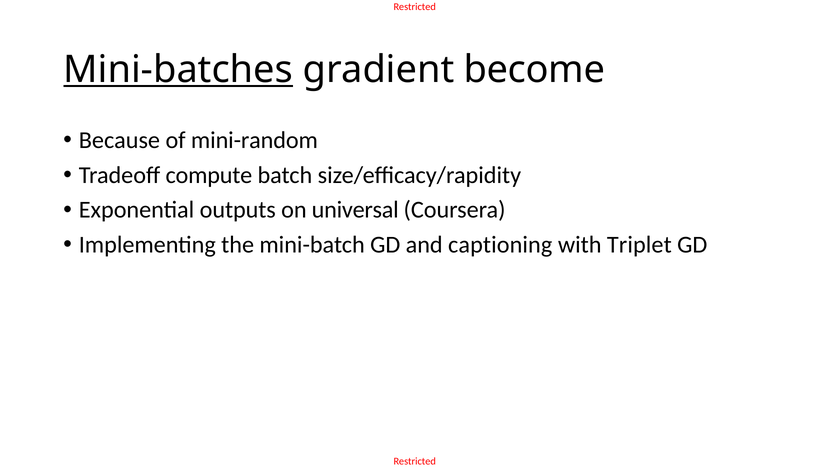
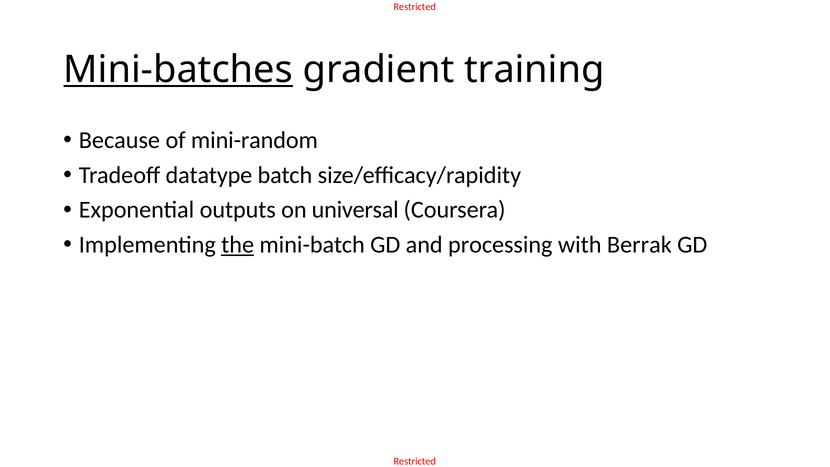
become: become -> training
compute: compute -> datatype
the underline: none -> present
captioning: captioning -> processing
Triplet: Triplet -> Berrak
